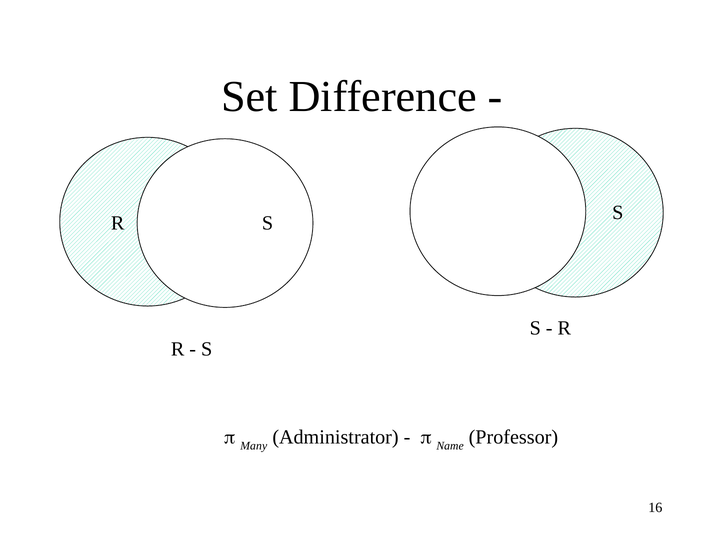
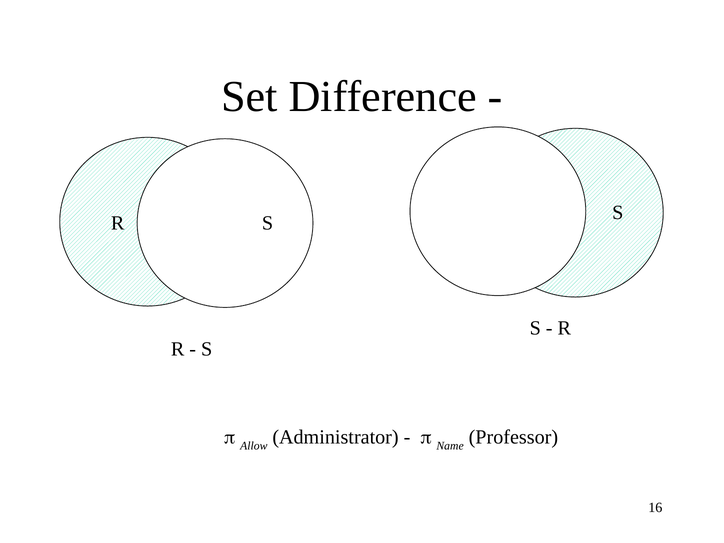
Many: Many -> Allow
